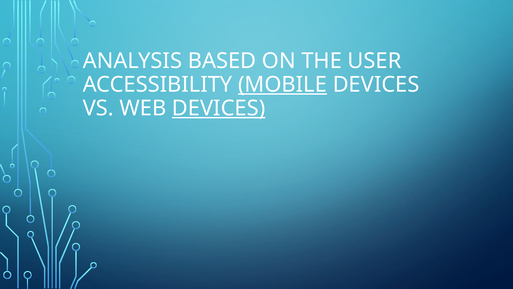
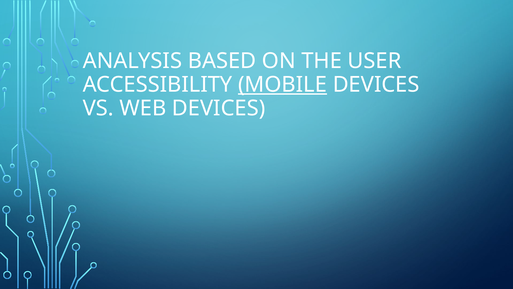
DEVICES at (219, 108) underline: present -> none
